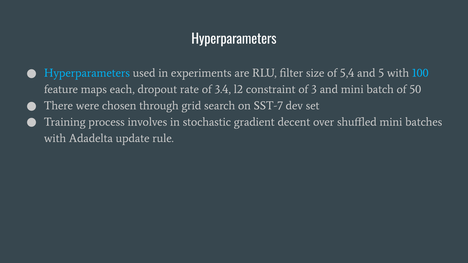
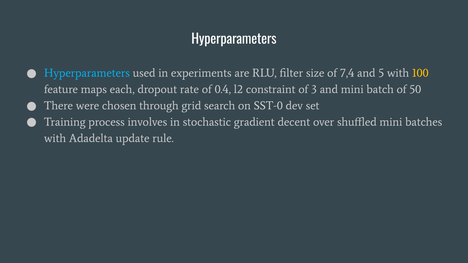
5,4: 5,4 -> 7,4
100 colour: light blue -> yellow
3.4: 3.4 -> 0.4
SST-7: SST-7 -> SST-0
